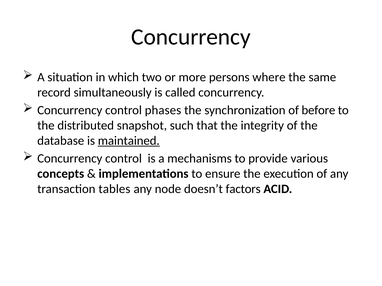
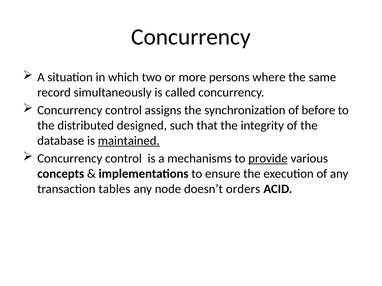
phases: phases -> assigns
snapshot: snapshot -> designed
provide underline: none -> present
factors: factors -> orders
